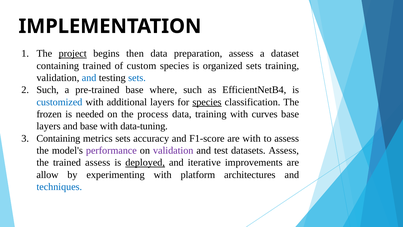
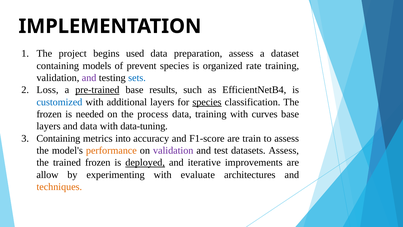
project underline: present -> none
then: then -> used
containing trained: trained -> models
custom: custom -> prevent
organized sets: sets -> rate
and at (89, 78) colour: blue -> purple
Such at (48, 90): Such -> Loss
pre-trained underline: none -> present
where: where -> results
and base: base -> data
metrics sets: sets -> into
are with: with -> train
performance colour: purple -> orange
trained assess: assess -> frozen
platform: platform -> evaluate
techniques colour: blue -> orange
